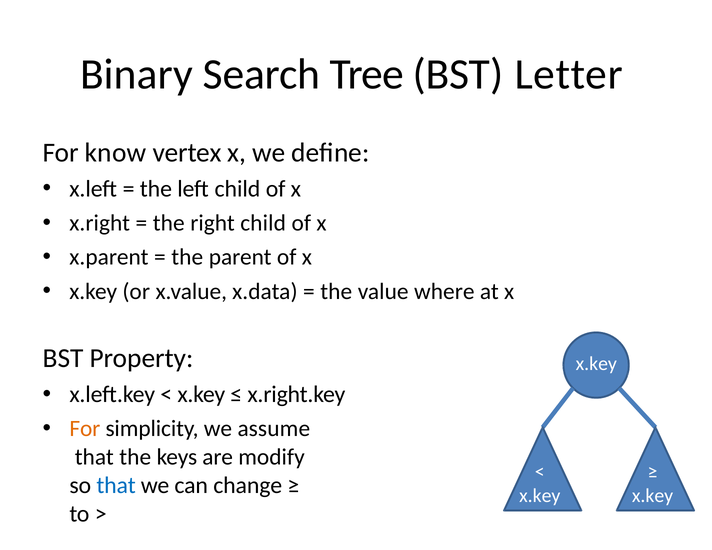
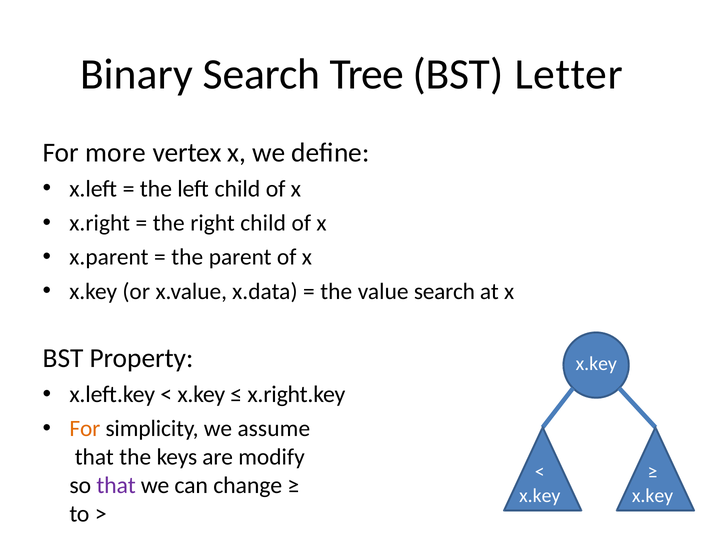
know: know -> more
value where: where -> search
that at (116, 485) colour: blue -> purple
